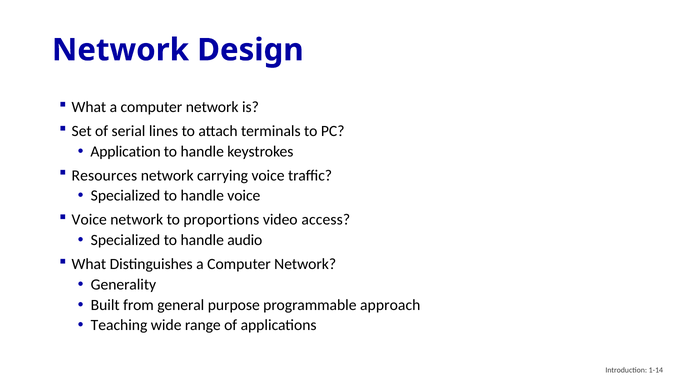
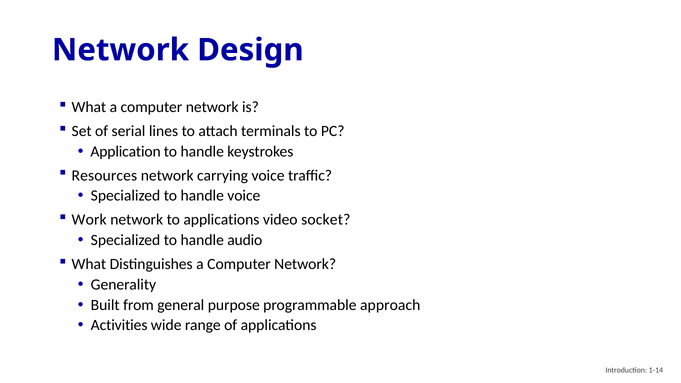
Voice at (89, 220): Voice -> Work
to proportions: proportions -> applications
access: access -> socket
Teaching: Teaching -> Activities
